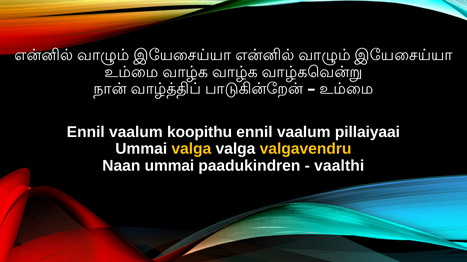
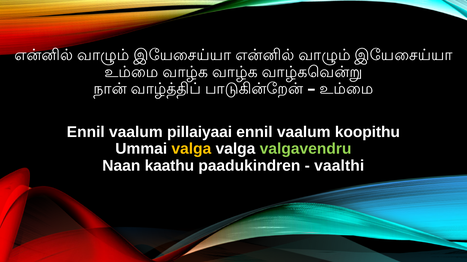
koopithu: koopithu -> pillaiyaai
pillaiyaai: pillaiyaai -> koopithu
valgavendru colour: yellow -> light green
Naan ummai: ummai -> kaathu
